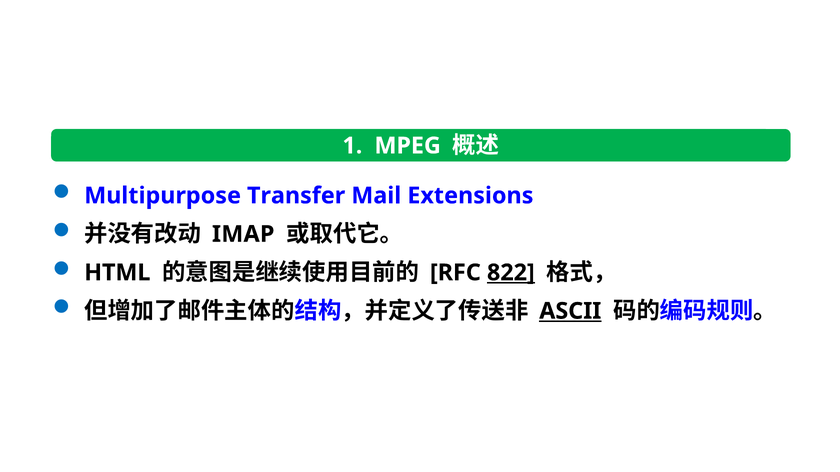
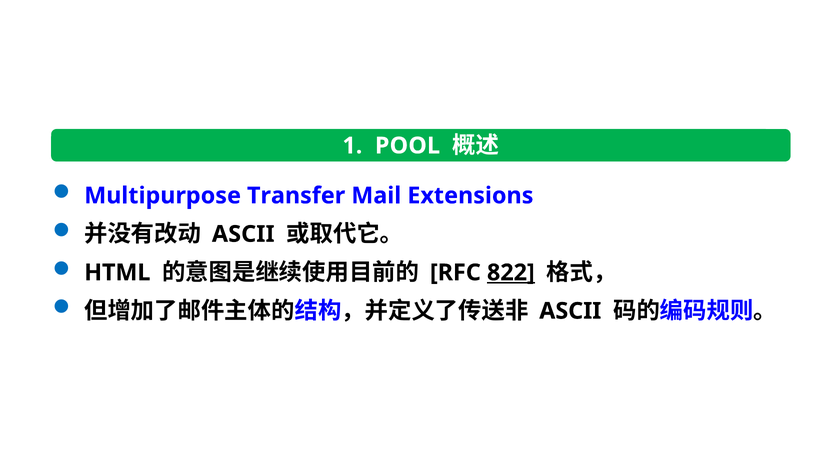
MPEG: MPEG -> POOL
IMAP at (243, 234): IMAP -> ASCII
ASCII at (570, 311) underline: present -> none
